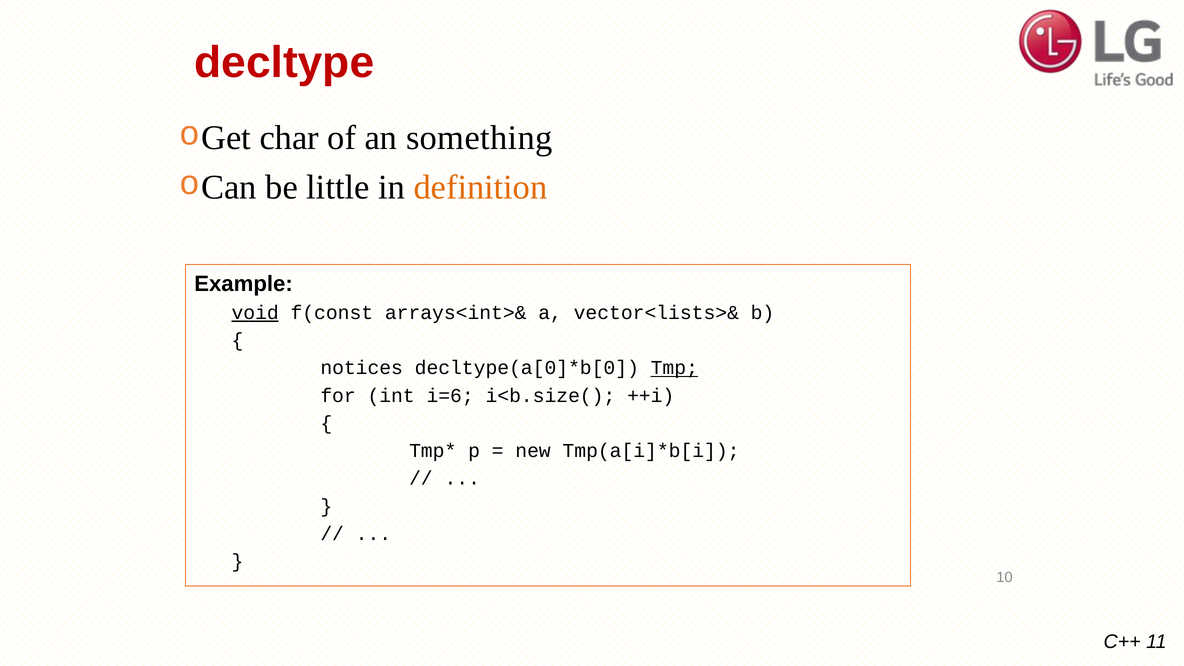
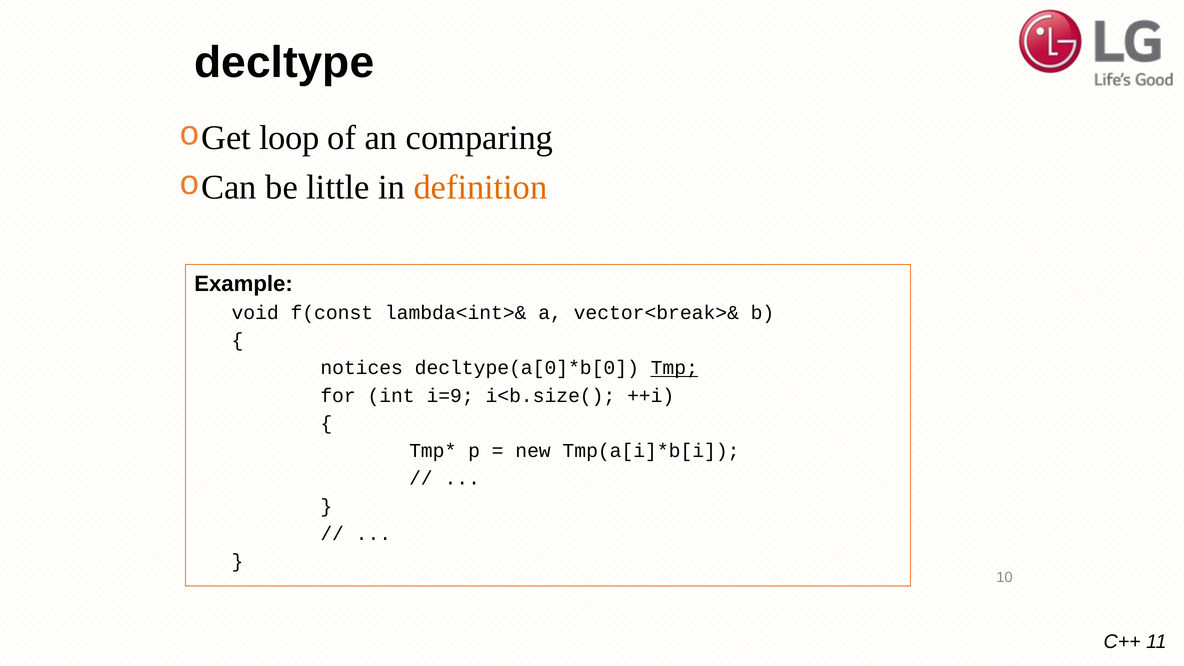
decltype colour: red -> black
char: char -> loop
something: something -> comparing
void underline: present -> none
arrays<int>&: arrays<int>& -> lambda<int>&
vector<lists>&: vector<lists>& -> vector<break>&
i=6: i=6 -> i=9
